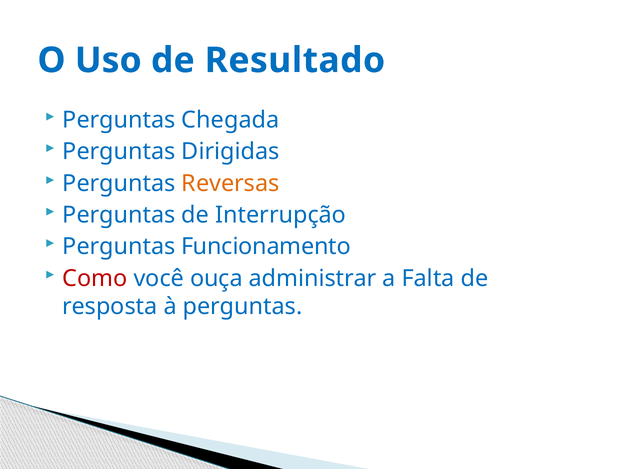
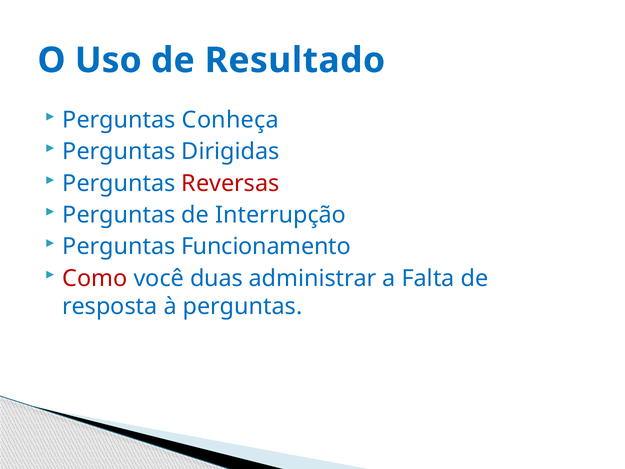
Chegada: Chegada -> Conheça
Reversas colour: orange -> red
ouça: ouça -> duas
